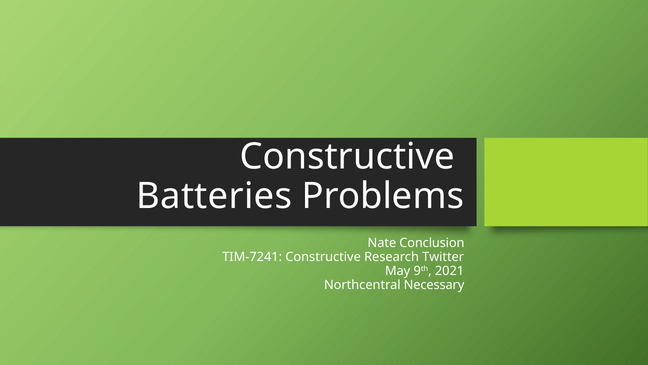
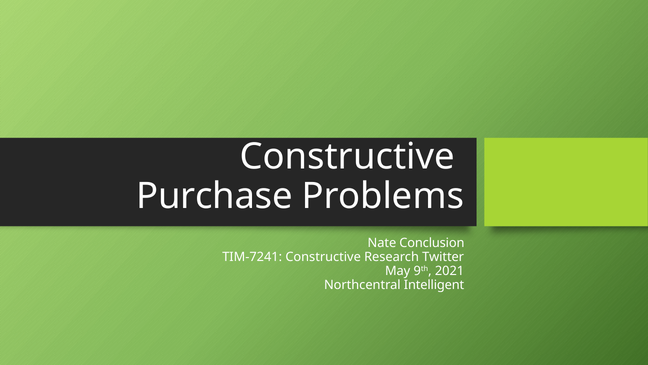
Batteries: Batteries -> Purchase
Necessary: Necessary -> Intelligent
